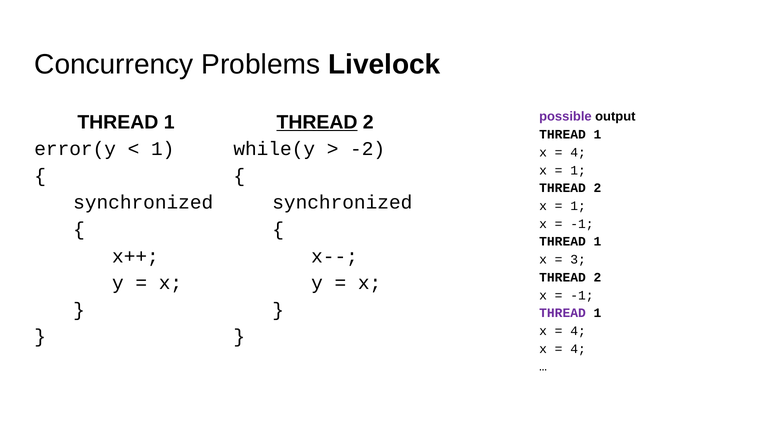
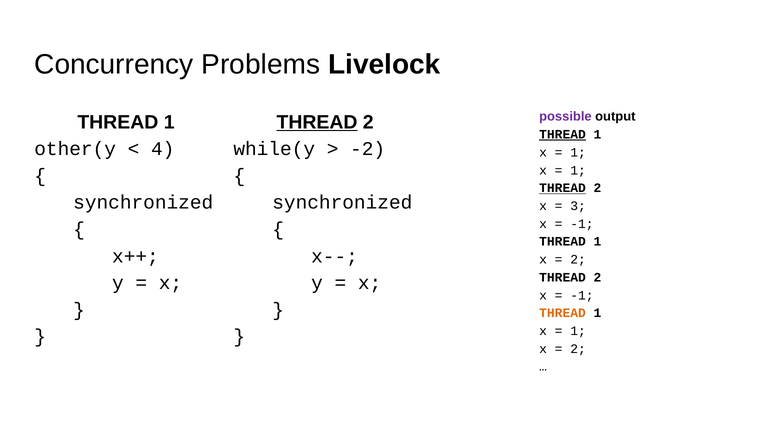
THREAD at (563, 135) underline: none -> present
error(y: error(y -> other(y
1 at (163, 149): 1 -> 4
4 at (578, 153): 4 -> 1
THREAD at (563, 188) underline: none -> present
1 at (578, 206): 1 -> 3
3 at (578, 260): 3 -> 2
THREAD at (563, 314) colour: purple -> orange
4 at (578, 331): 4 -> 1
4 at (578, 349): 4 -> 2
